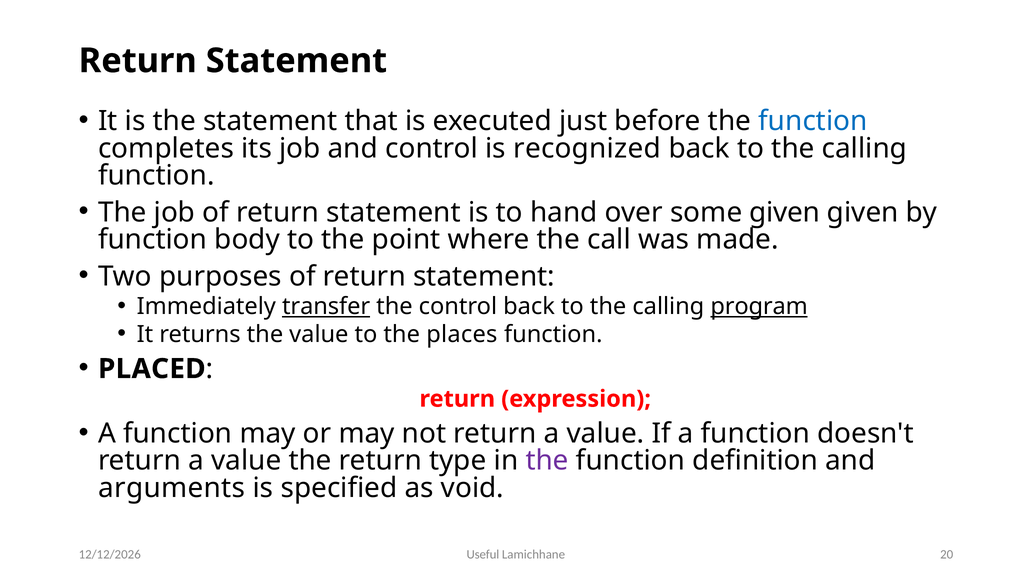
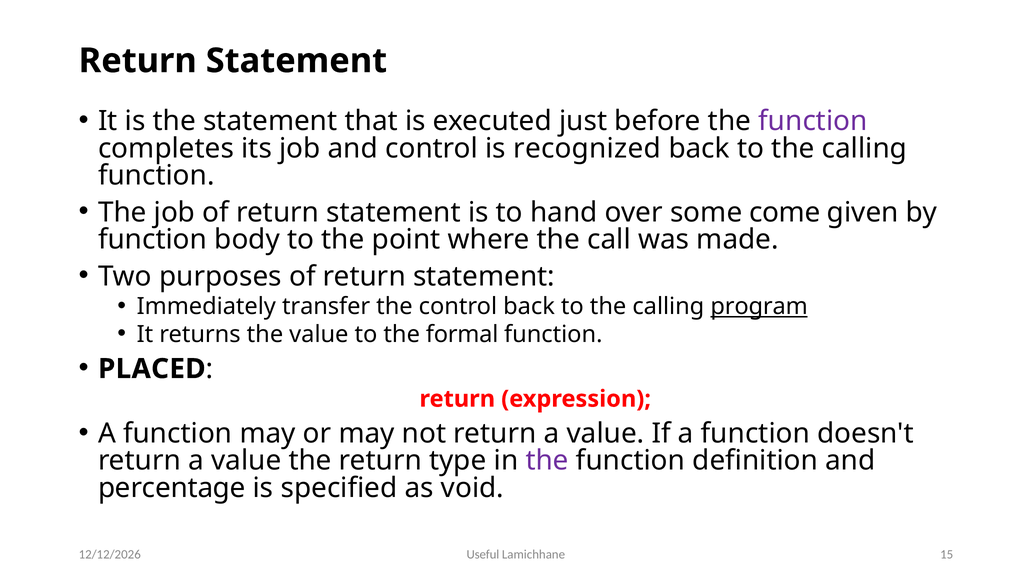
function at (813, 121) colour: blue -> purple
some given: given -> come
transfer underline: present -> none
places: places -> formal
arguments: arguments -> percentage
20: 20 -> 15
